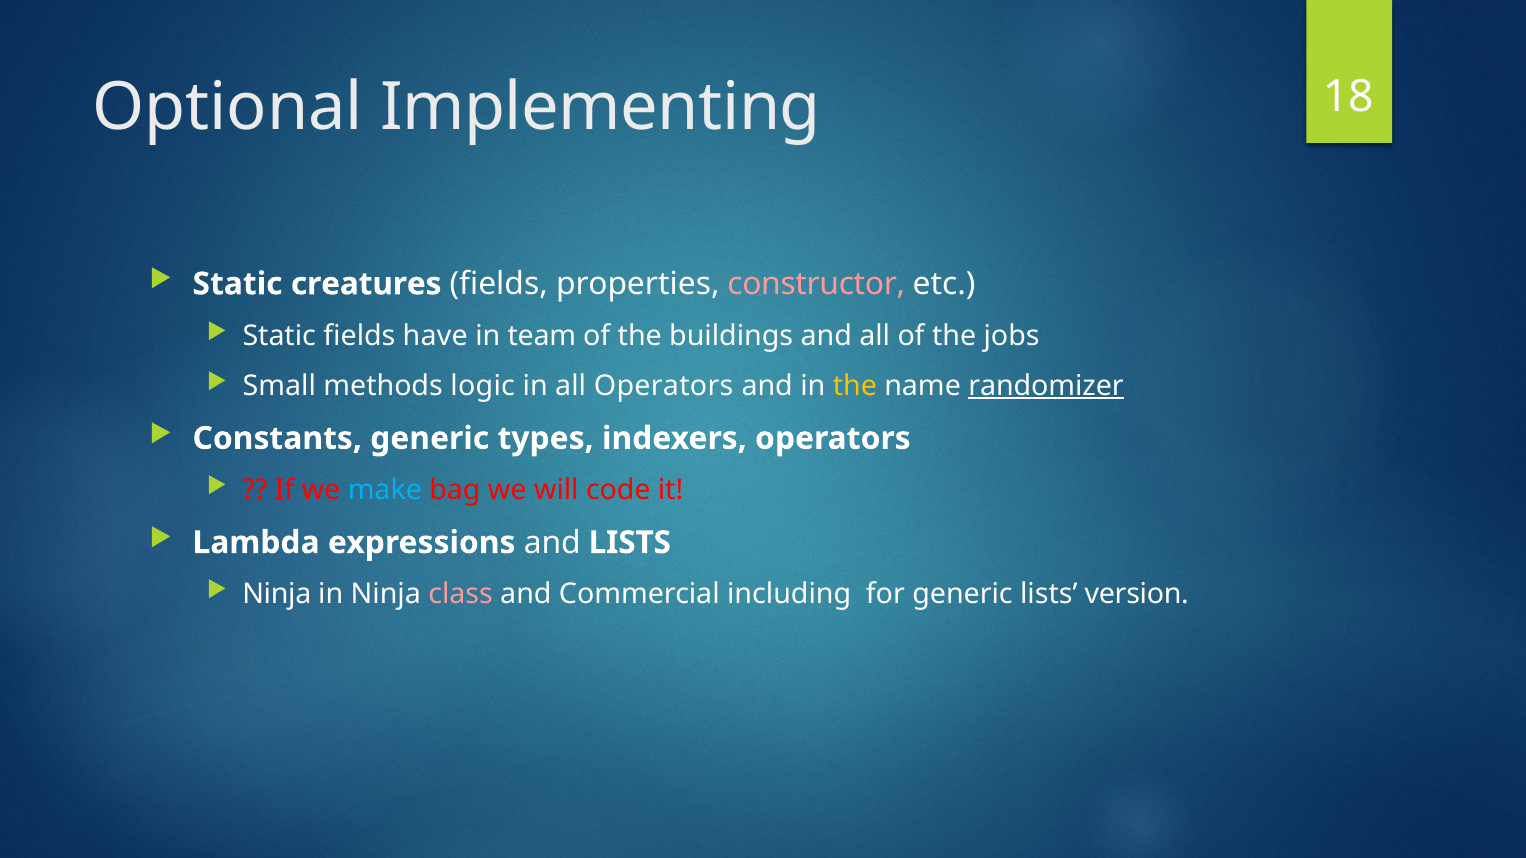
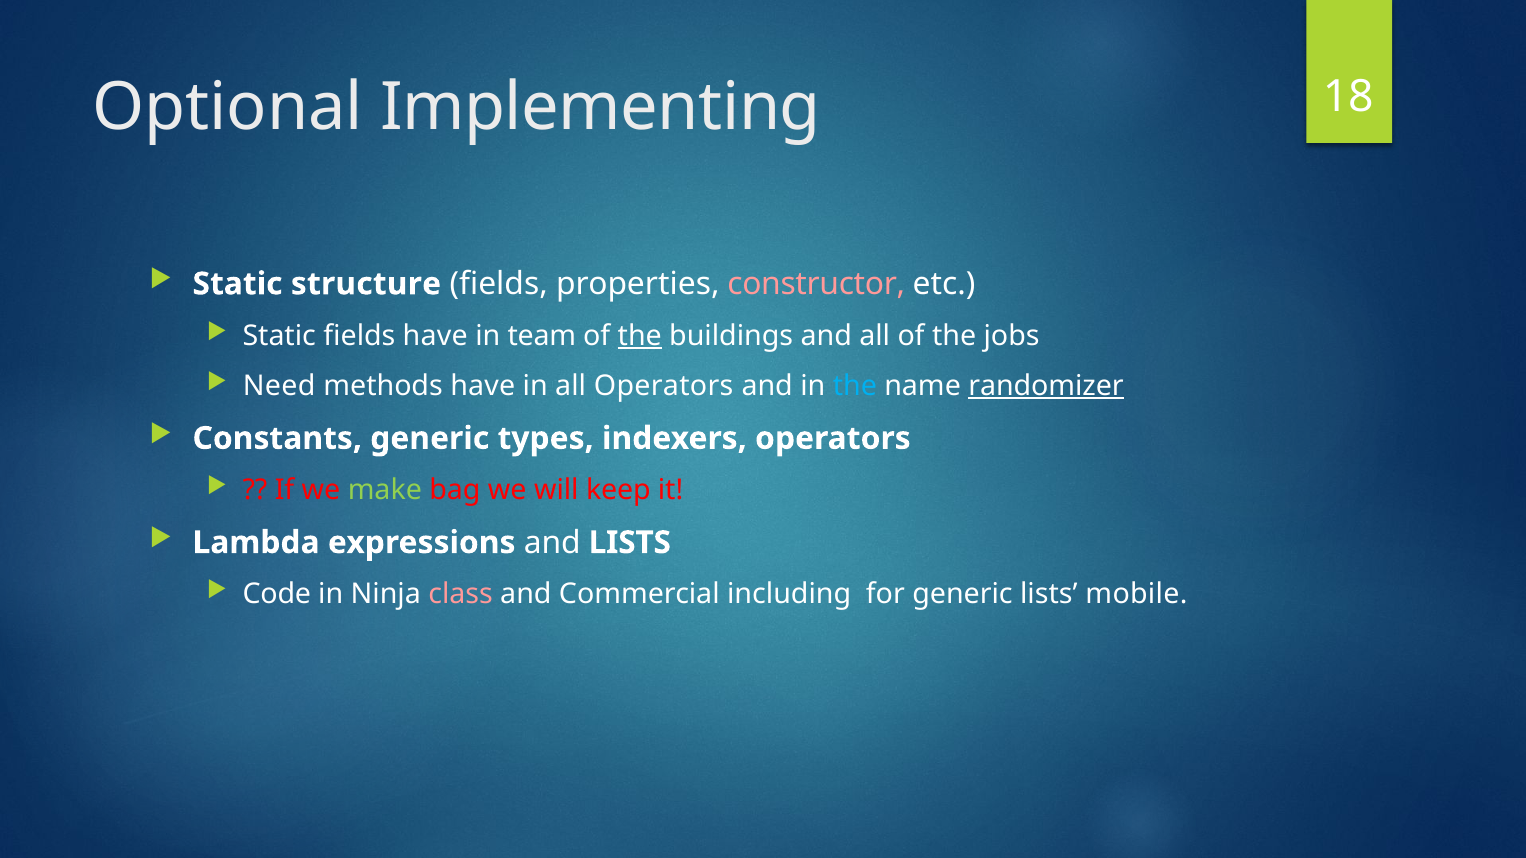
creatures: creatures -> structure
the at (640, 336) underline: none -> present
Small: Small -> Need
methods logic: logic -> have
the at (855, 386) colour: yellow -> light blue
make colour: light blue -> light green
code: code -> keep
Ninja at (277, 595): Ninja -> Code
version: version -> mobile
